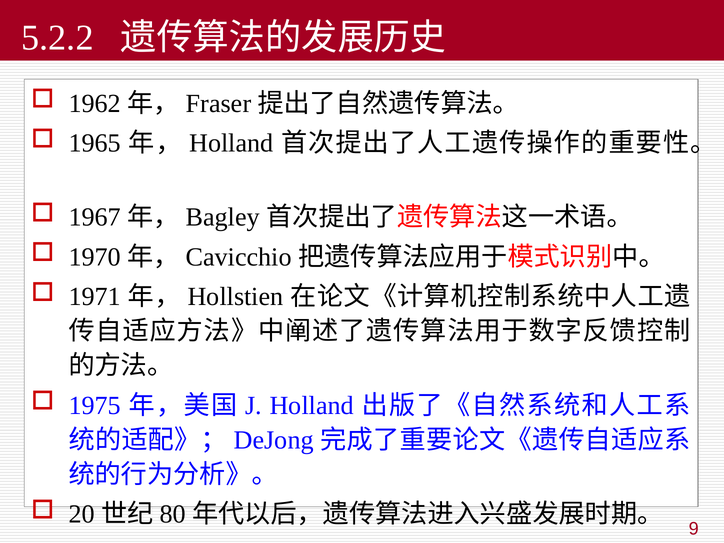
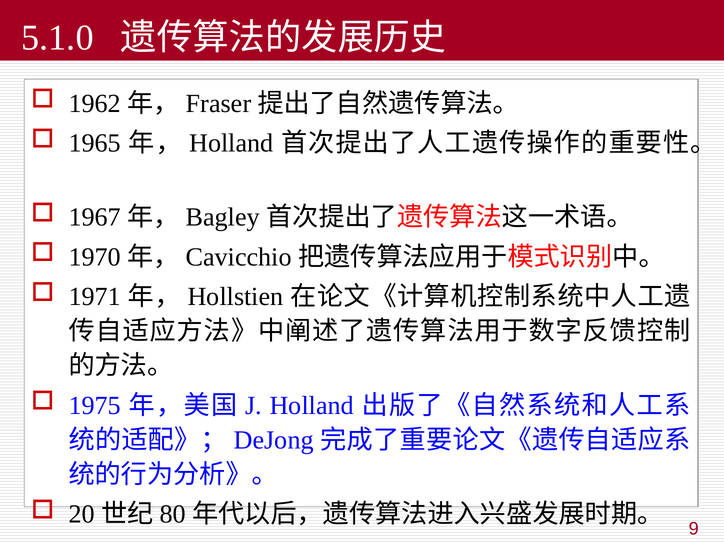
5.2.2: 5.2.2 -> 5.1.0
